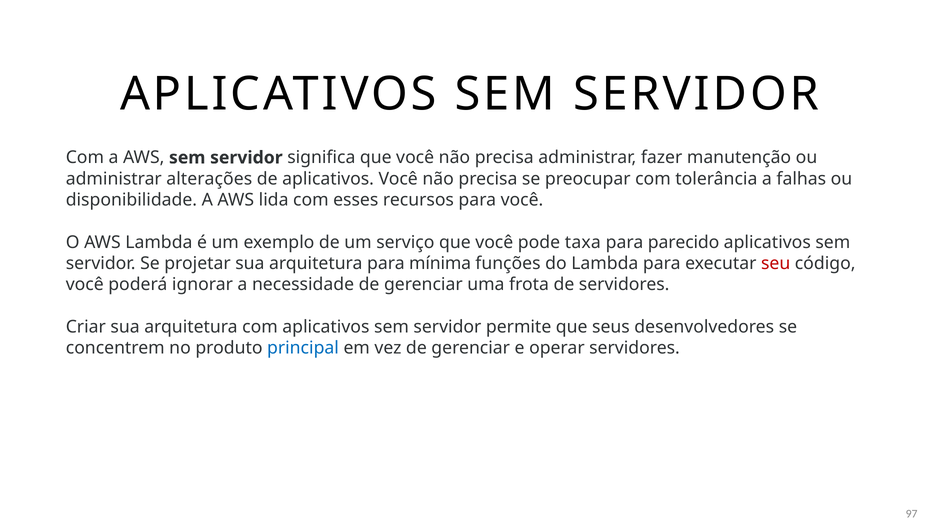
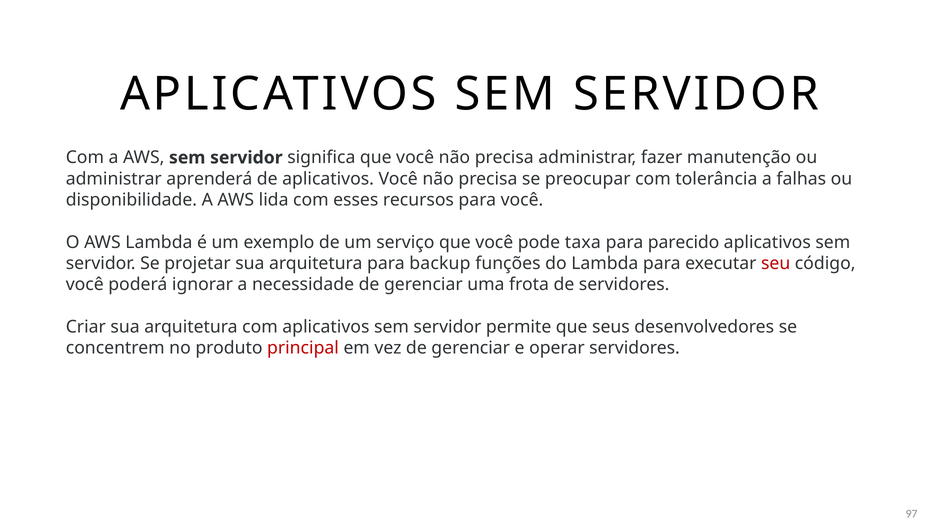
alterações: alterações -> aprenderá
mínima: mínima -> backup
principal colour: blue -> red
